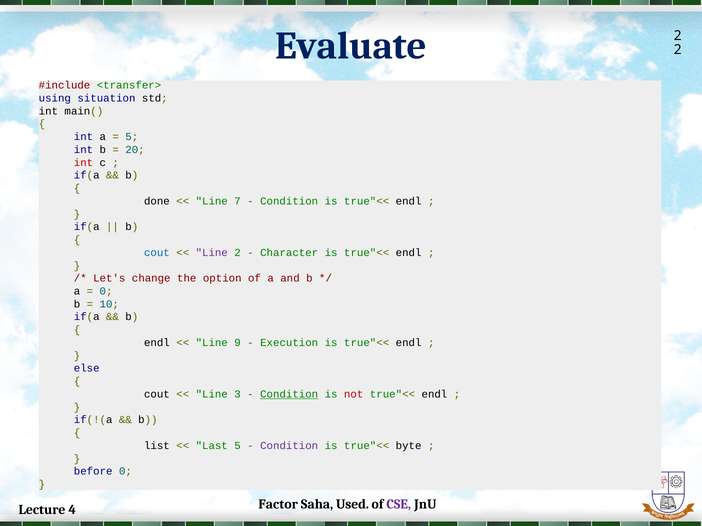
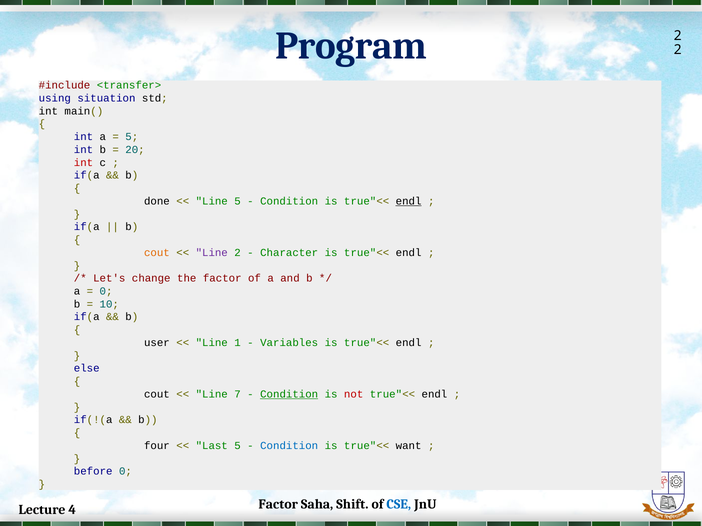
Evaluate: Evaluate -> Program
Line 7: 7 -> 5
endl at (409, 201) underline: none -> present
cout at (157, 253) colour: blue -> orange
the option: option -> factor
endl at (157, 343): endl -> user
9: 9 -> 1
Execution: Execution -> Variables
3: 3 -> 7
list: list -> four
Condition at (289, 446) colour: purple -> blue
byte: byte -> want
Used: Used -> Shift
CSE colour: purple -> blue
